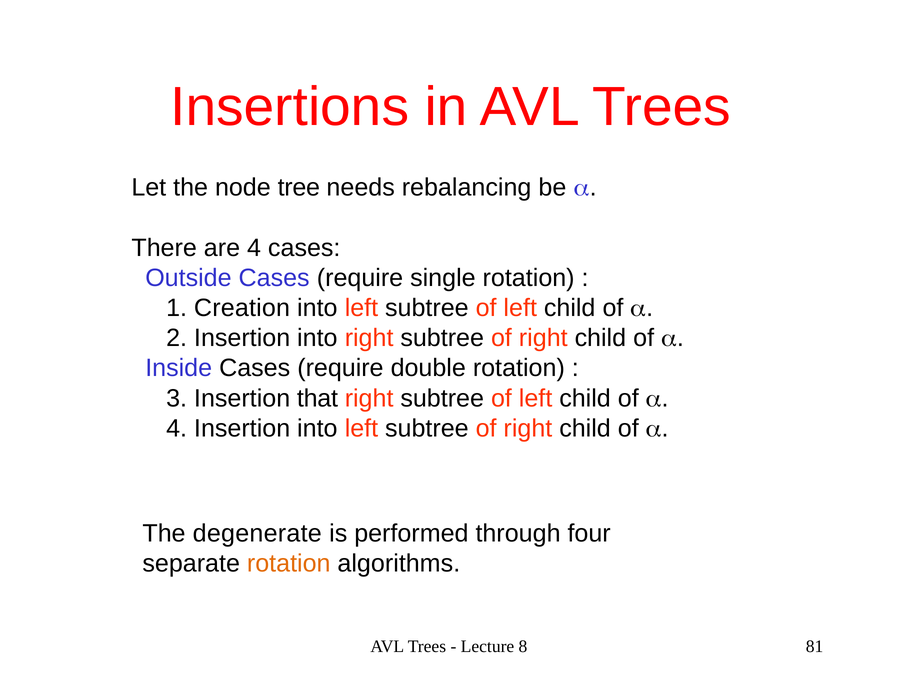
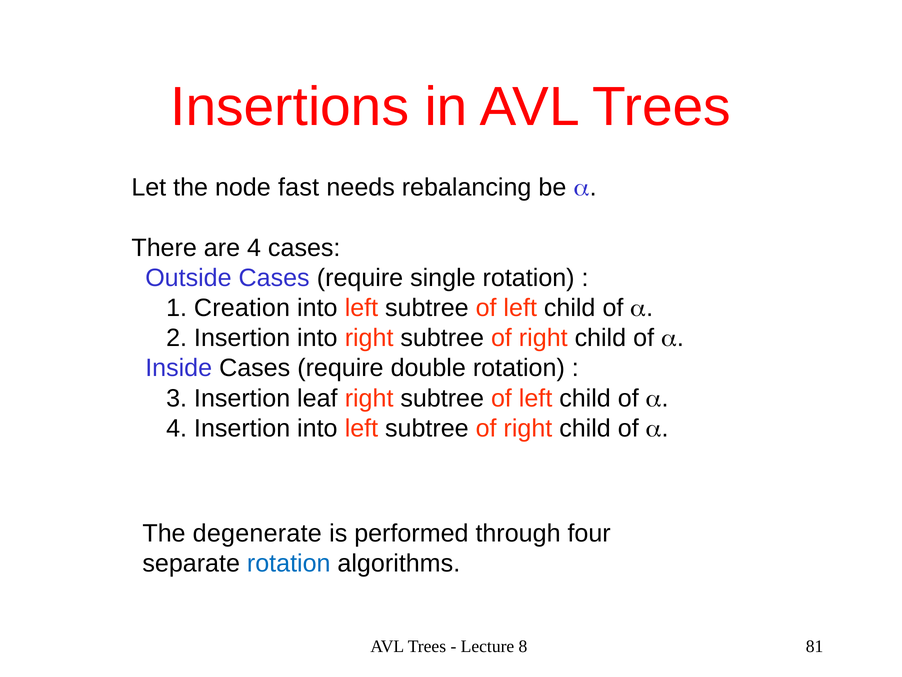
tree: tree -> fast
that: that -> leaf
rotation at (289, 563) colour: orange -> blue
